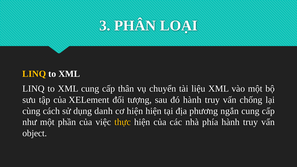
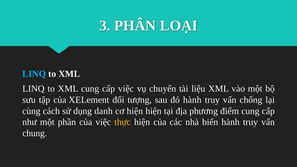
LINQ at (34, 74) colour: yellow -> light blue
cấp thân: thân -> việc
ngắn: ngắn -> điểm
phía: phía -> biến
object: object -> chung
